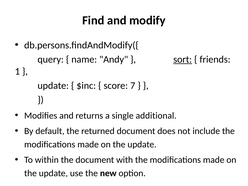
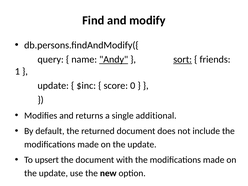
Andy underline: none -> present
7: 7 -> 0
within: within -> upsert
